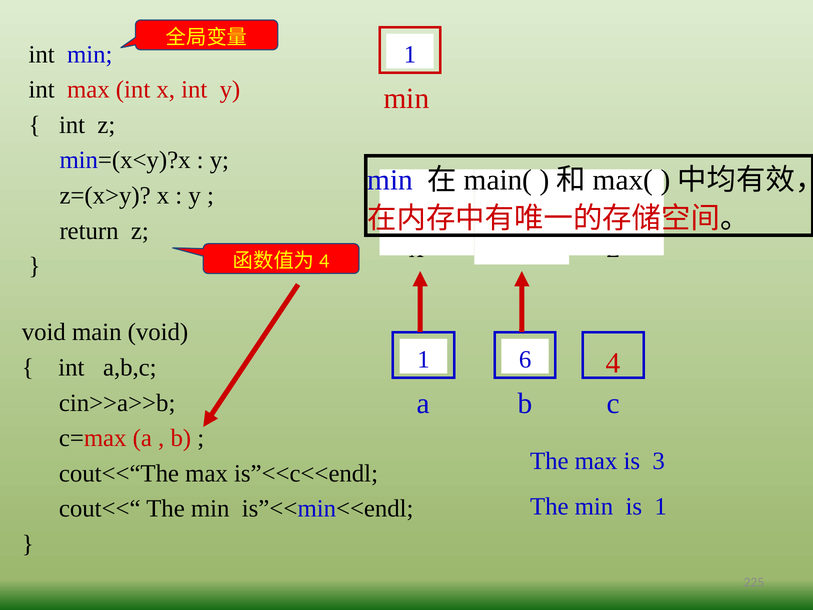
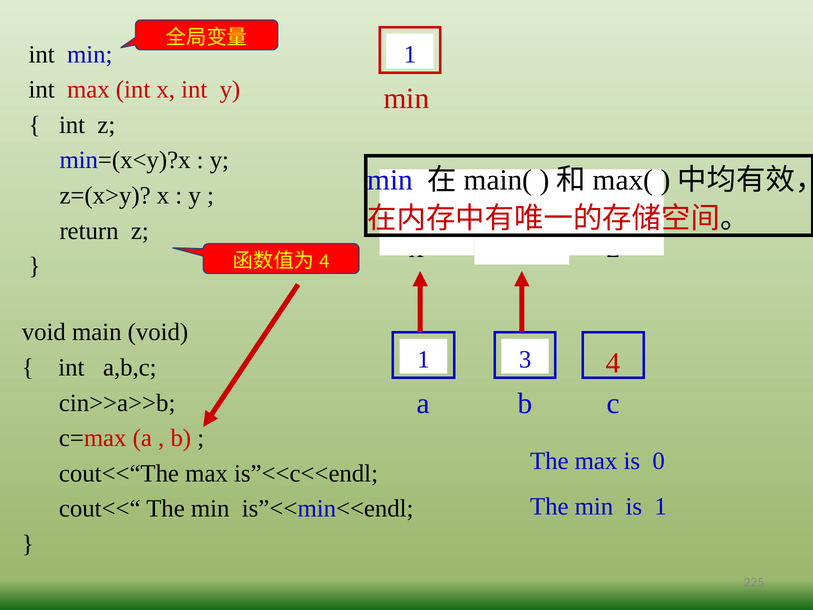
6: 6 -> 3
is 3: 3 -> 0
